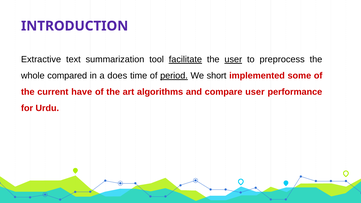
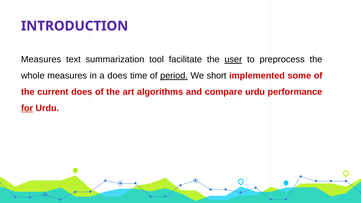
Extractive at (41, 60): Extractive -> Measures
facilitate underline: present -> none
whole compared: compared -> measures
current have: have -> does
compare user: user -> urdu
for underline: none -> present
